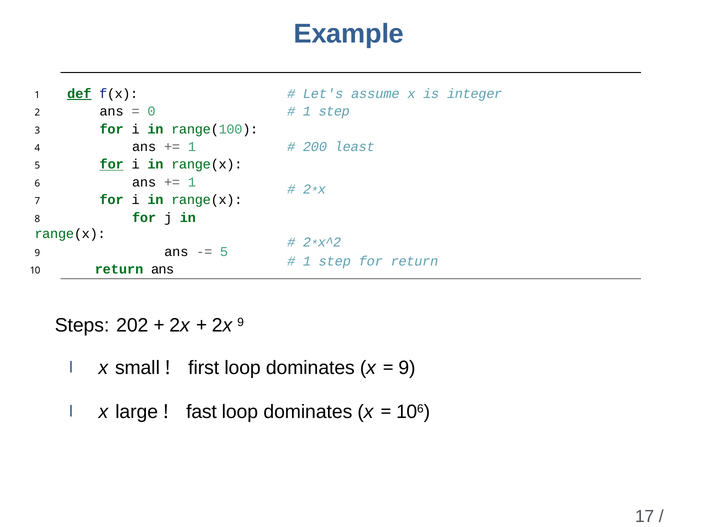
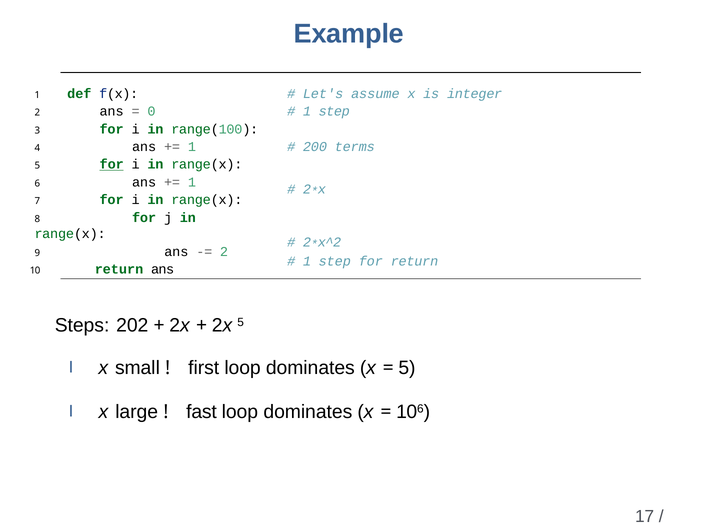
def underline: present -> none
least: least -> terms
5 at (224, 252): 5 -> 2
2x 9: 9 -> 5
9 at (407, 368): 9 -> 5
